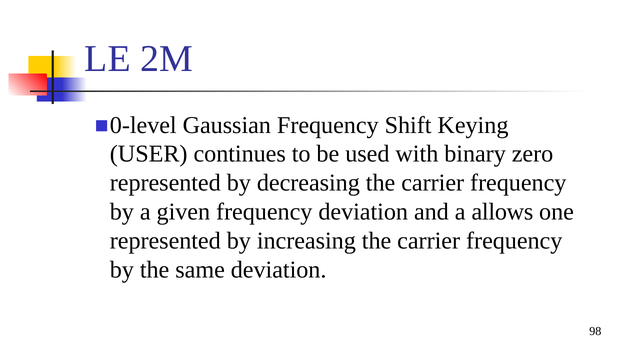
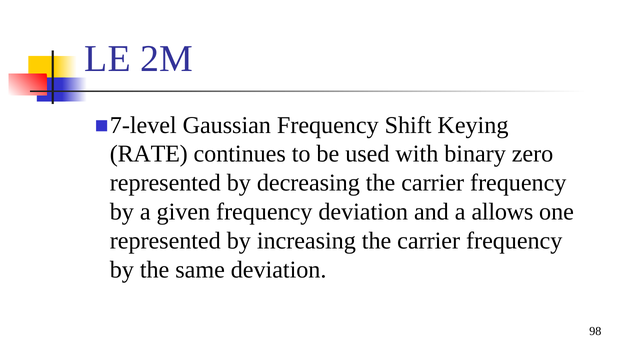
0-level: 0-level -> 7-level
USER: USER -> RATE
